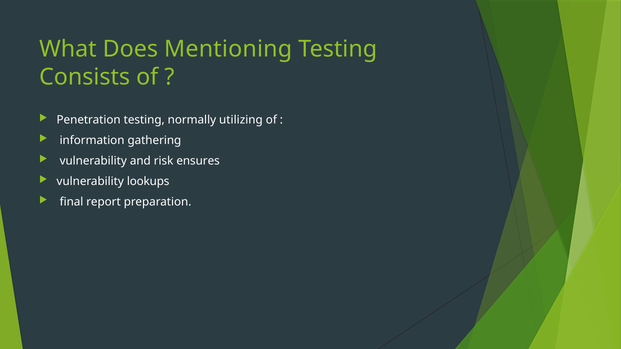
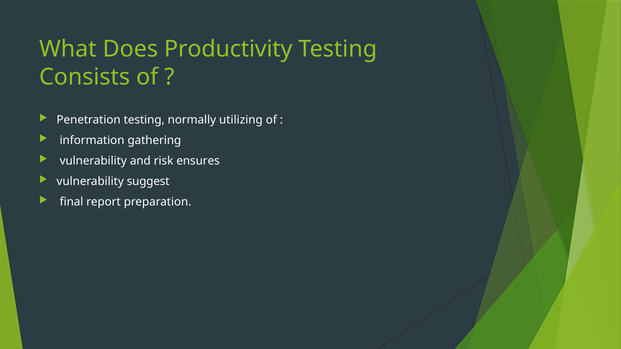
Mentioning: Mentioning -> Productivity
lookups: lookups -> suggest
